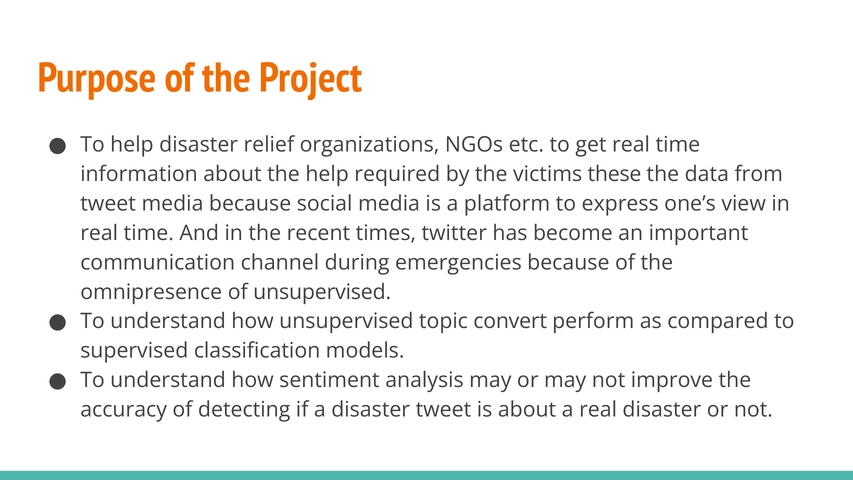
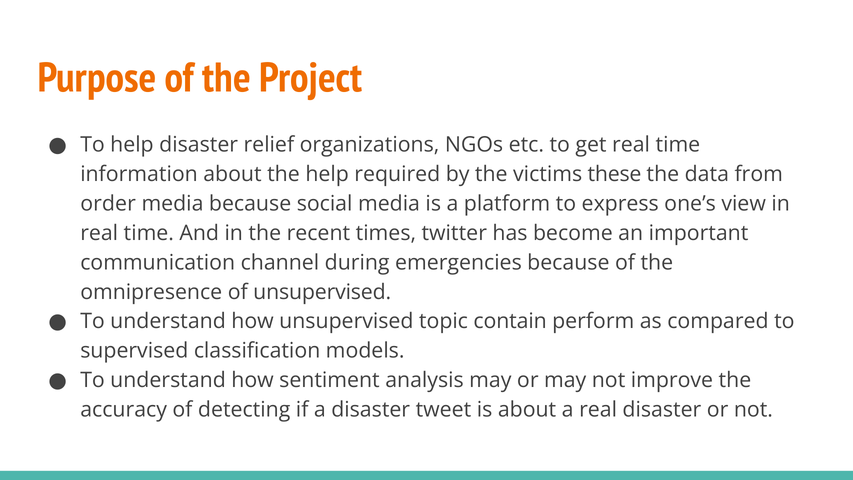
tweet at (108, 204): tweet -> order
convert: convert -> contain
